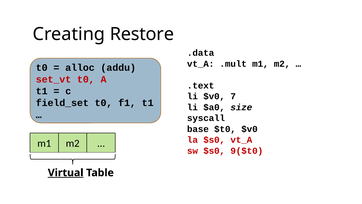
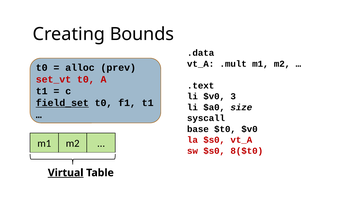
Restore: Restore -> Bounds
addu: addu -> prev
7: 7 -> 3
field_set underline: none -> present
9($t0: 9($t0 -> 8($t0
